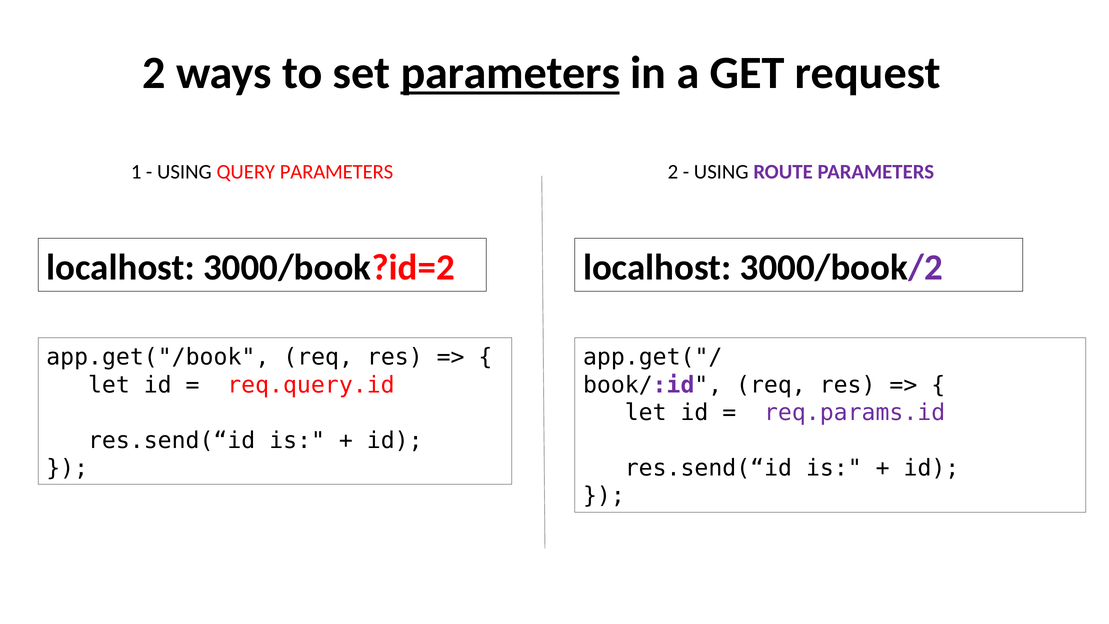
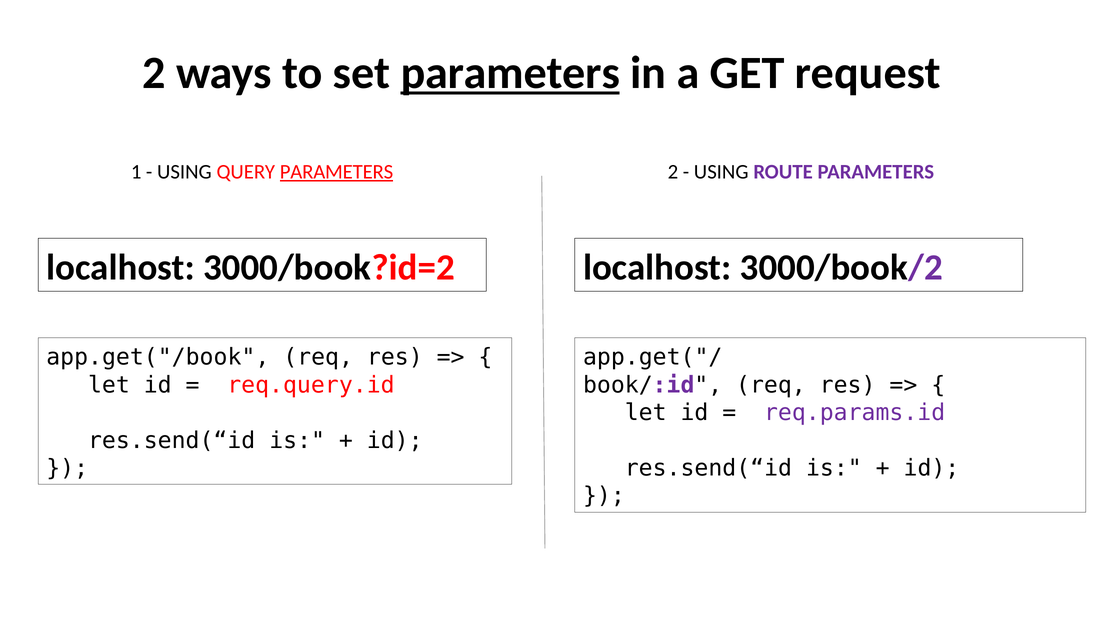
PARAMETERS at (336, 172) underline: none -> present
